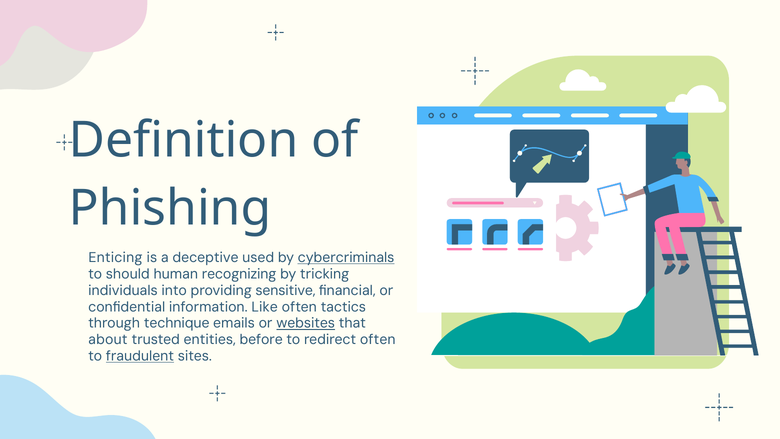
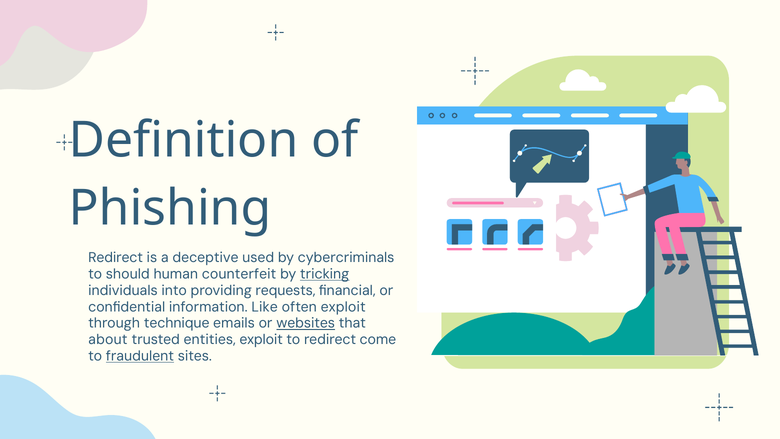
Enticing at (115, 258): Enticing -> Redirect
cybercriminals underline: present -> none
recognizing: recognizing -> counterfeit
tricking underline: none -> present
sensitive: sensitive -> requests
often tactics: tactics -> exploit
entities before: before -> exploit
redirect often: often -> come
